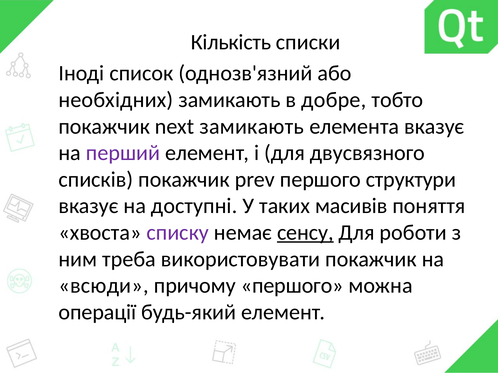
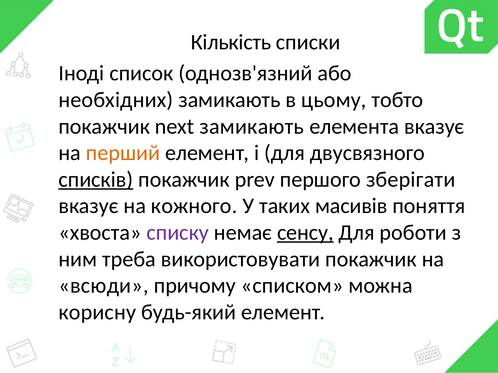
добре: добре -> цьому
перший colour: purple -> orange
списків underline: none -> present
структури: структури -> зберігати
доступні: доступні -> кожного
причому першого: першого -> списком
операції: операції -> корисну
